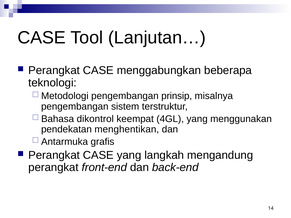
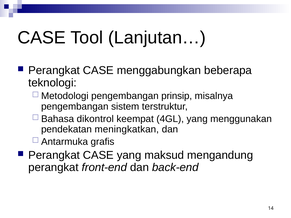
menghentikan: menghentikan -> meningkatkan
langkah: langkah -> maksud
